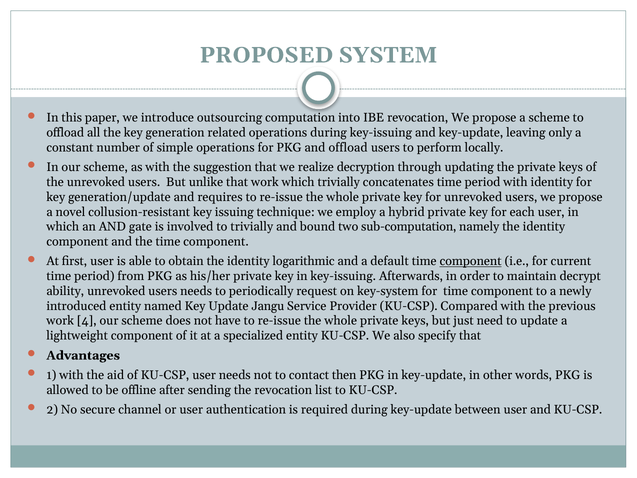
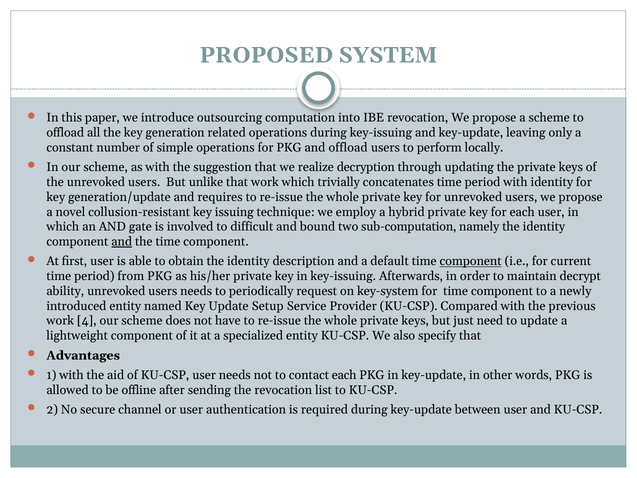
to trivially: trivially -> difficult
and at (122, 242) underline: none -> present
logarithmic: logarithmic -> description
Jangu: Jangu -> Setup
contact then: then -> each
